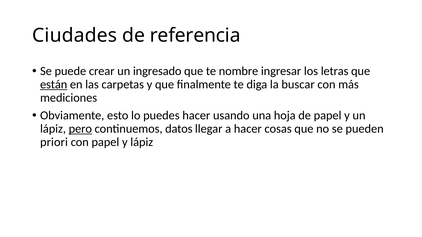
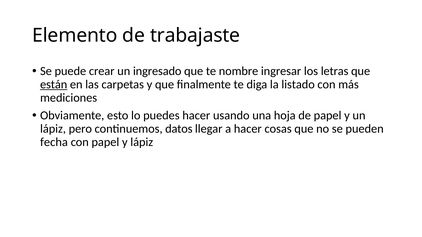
Ciudades: Ciudades -> Elemento
referencia: referencia -> trabajaste
buscar: buscar -> listado
pero underline: present -> none
priori: priori -> fecha
